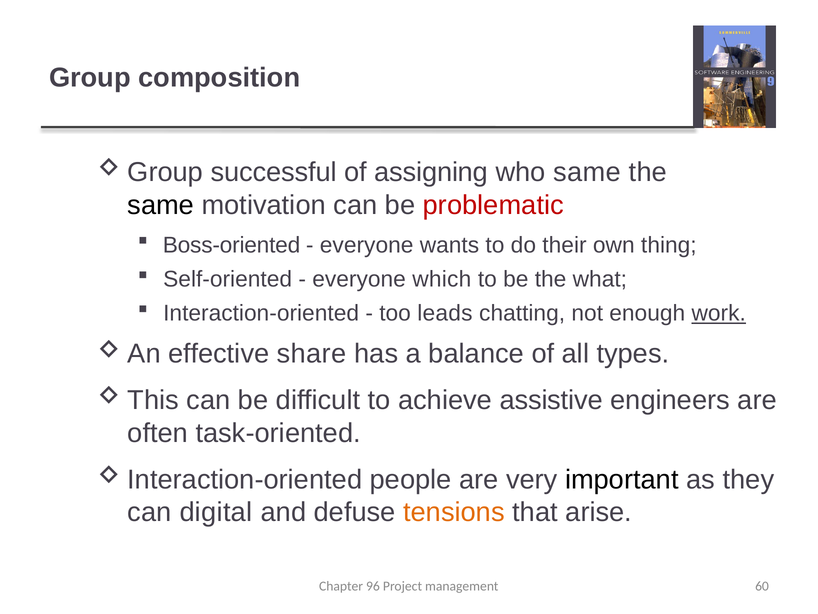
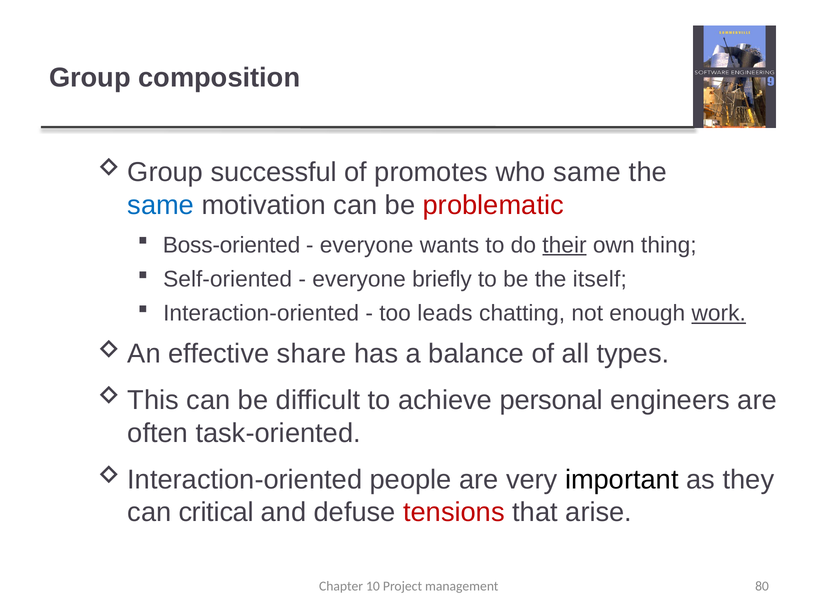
assigning: assigning -> promotes
same at (161, 205) colour: black -> blue
their underline: none -> present
which: which -> briefly
what: what -> itself
assistive: assistive -> personal
digital: digital -> critical
tensions colour: orange -> red
96: 96 -> 10
60: 60 -> 80
